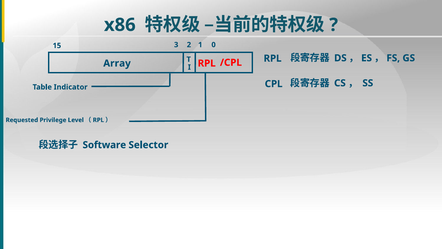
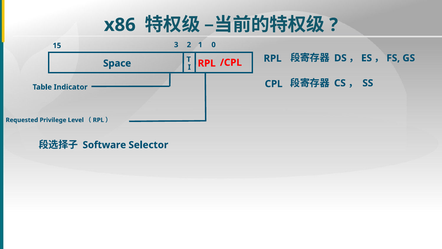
Array: Array -> Space
